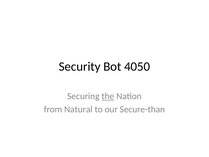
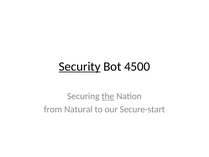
Security underline: none -> present
4050: 4050 -> 4500
Secure-than: Secure-than -> Secure-start
